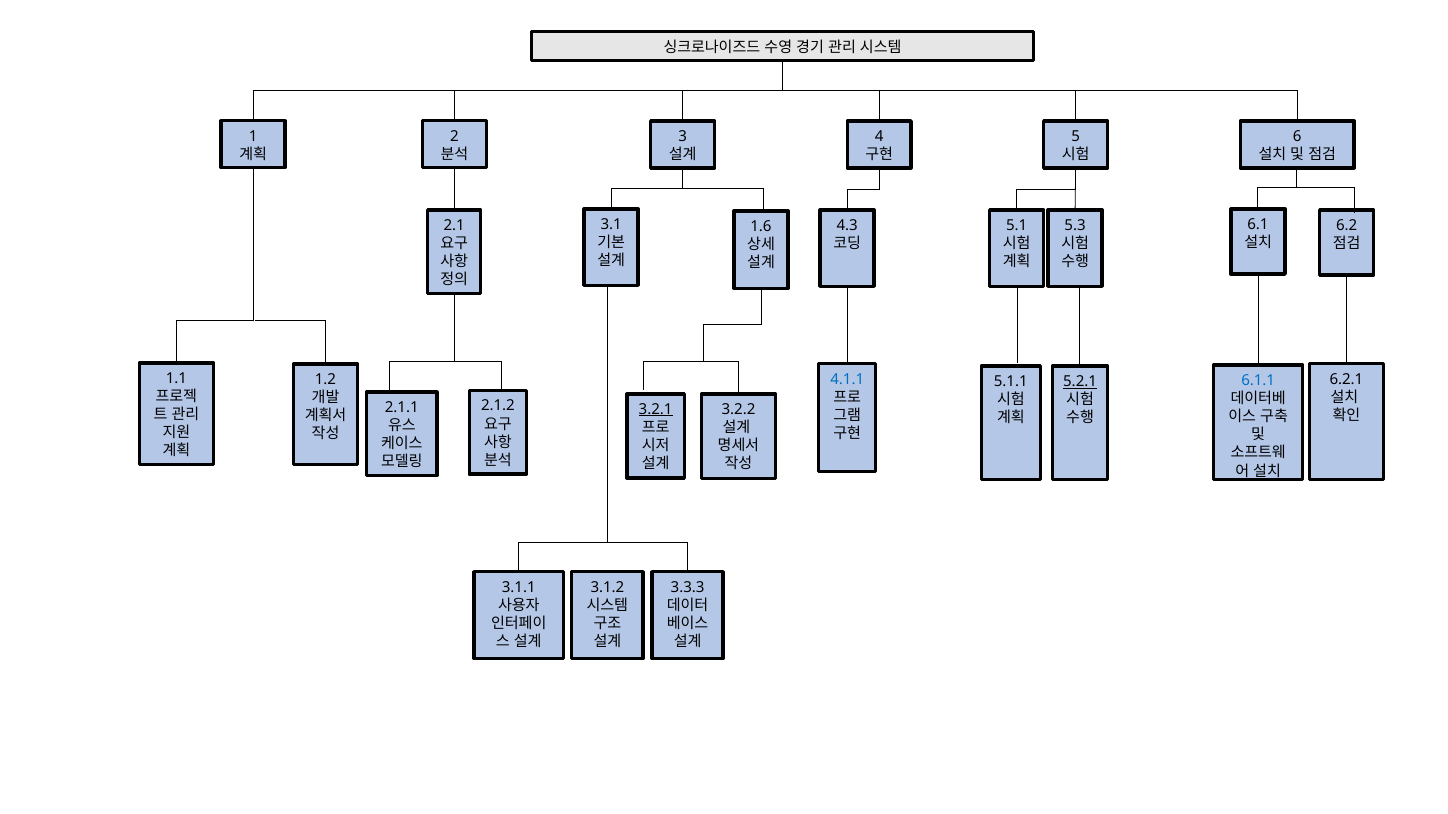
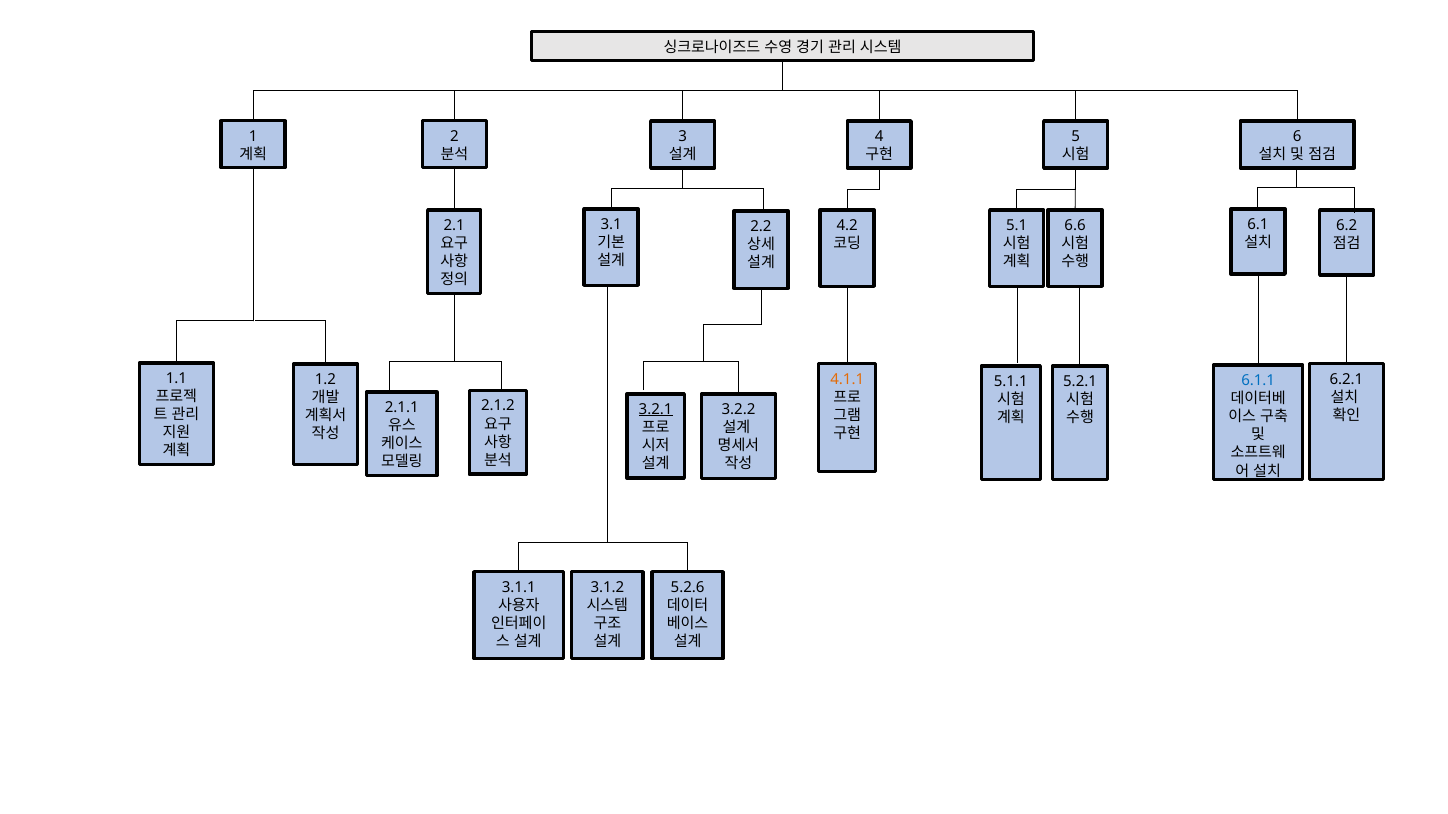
4.3: 4.3 -> 4.2
5.3: 5.3 -> 6.6
1.6: 1.6 -> 2.2
4.1.1 colour: blue -> orange
5.2.1 underline: present -> none
3.3.3: 3.3.3 -> 5.2.6
